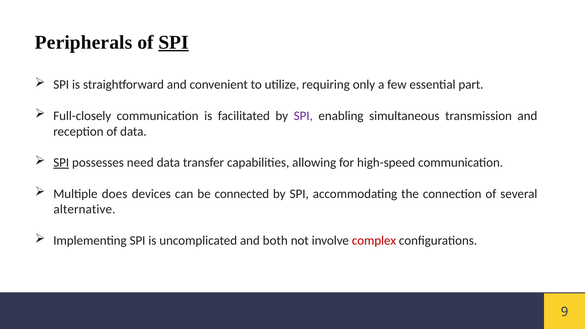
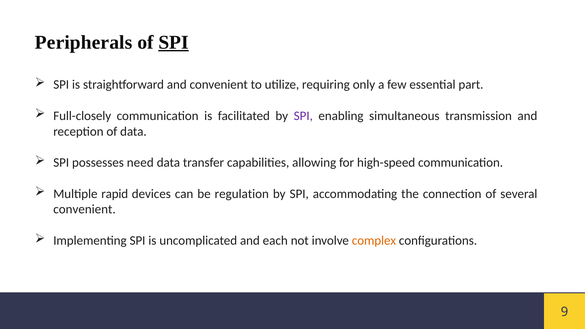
SPI at (61, 163) underline: present -> none
does: does -> rapid
connected: connected -> regulation
alternative at (84, 209): alternative -> convenient
both: both -> each
complex colour: red -> orange
